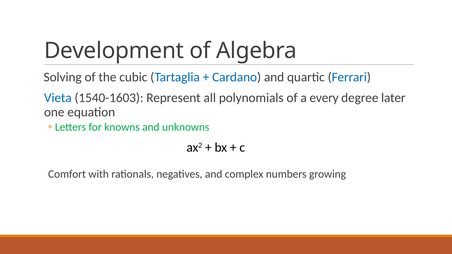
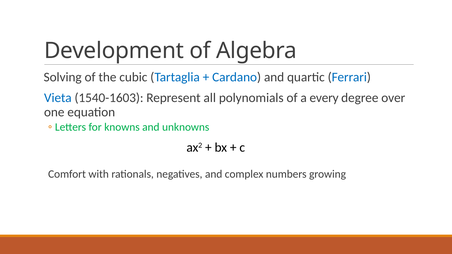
later: later -> over
